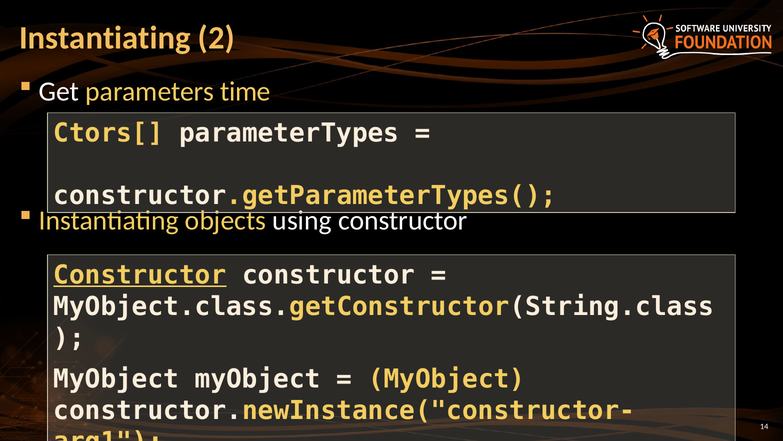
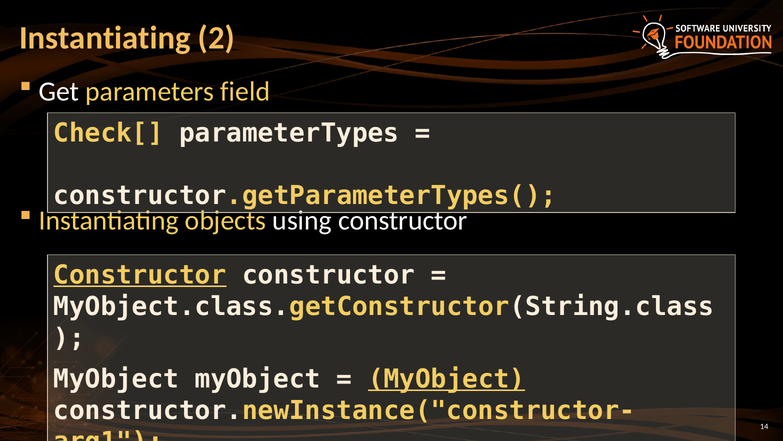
time: time -> field
Ctors[: Ctors[ -> Check[
MyObject at (447, 379) underline: none -> present
